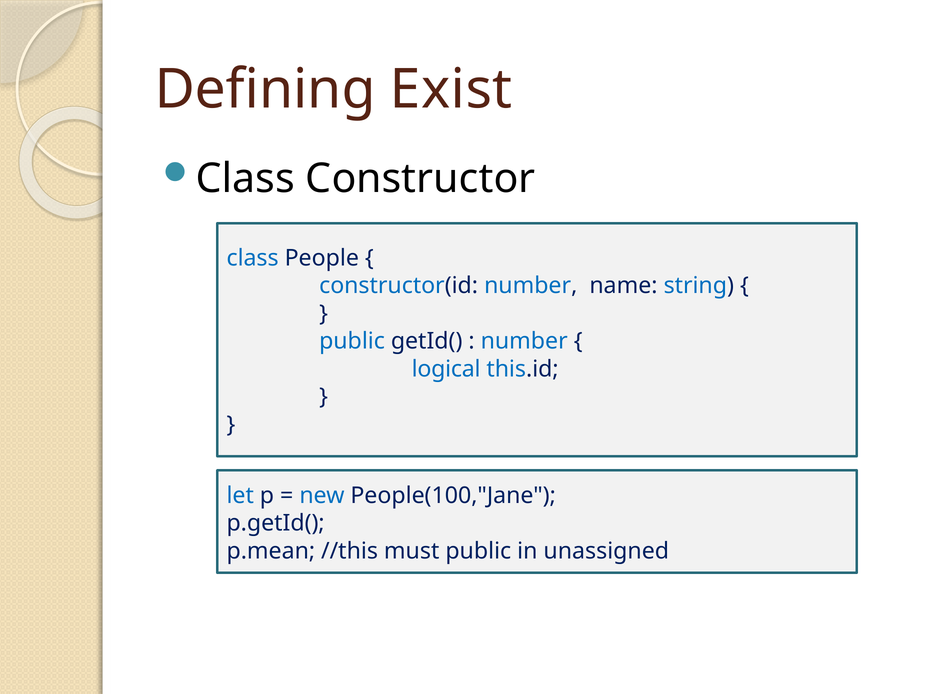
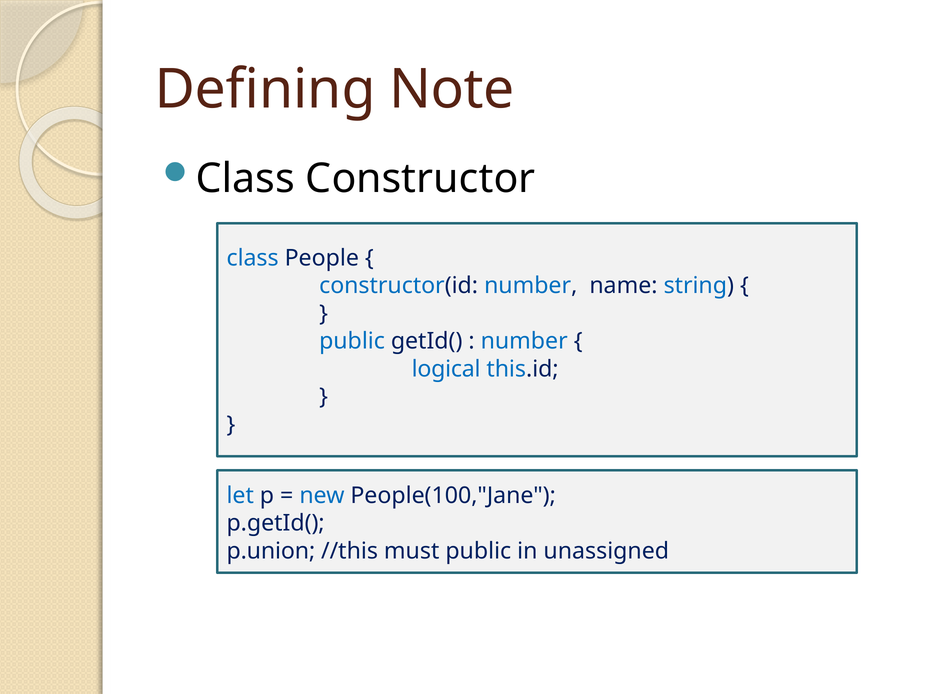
Exist: Exist -> Note
p.mean: p.mean -> p.union
